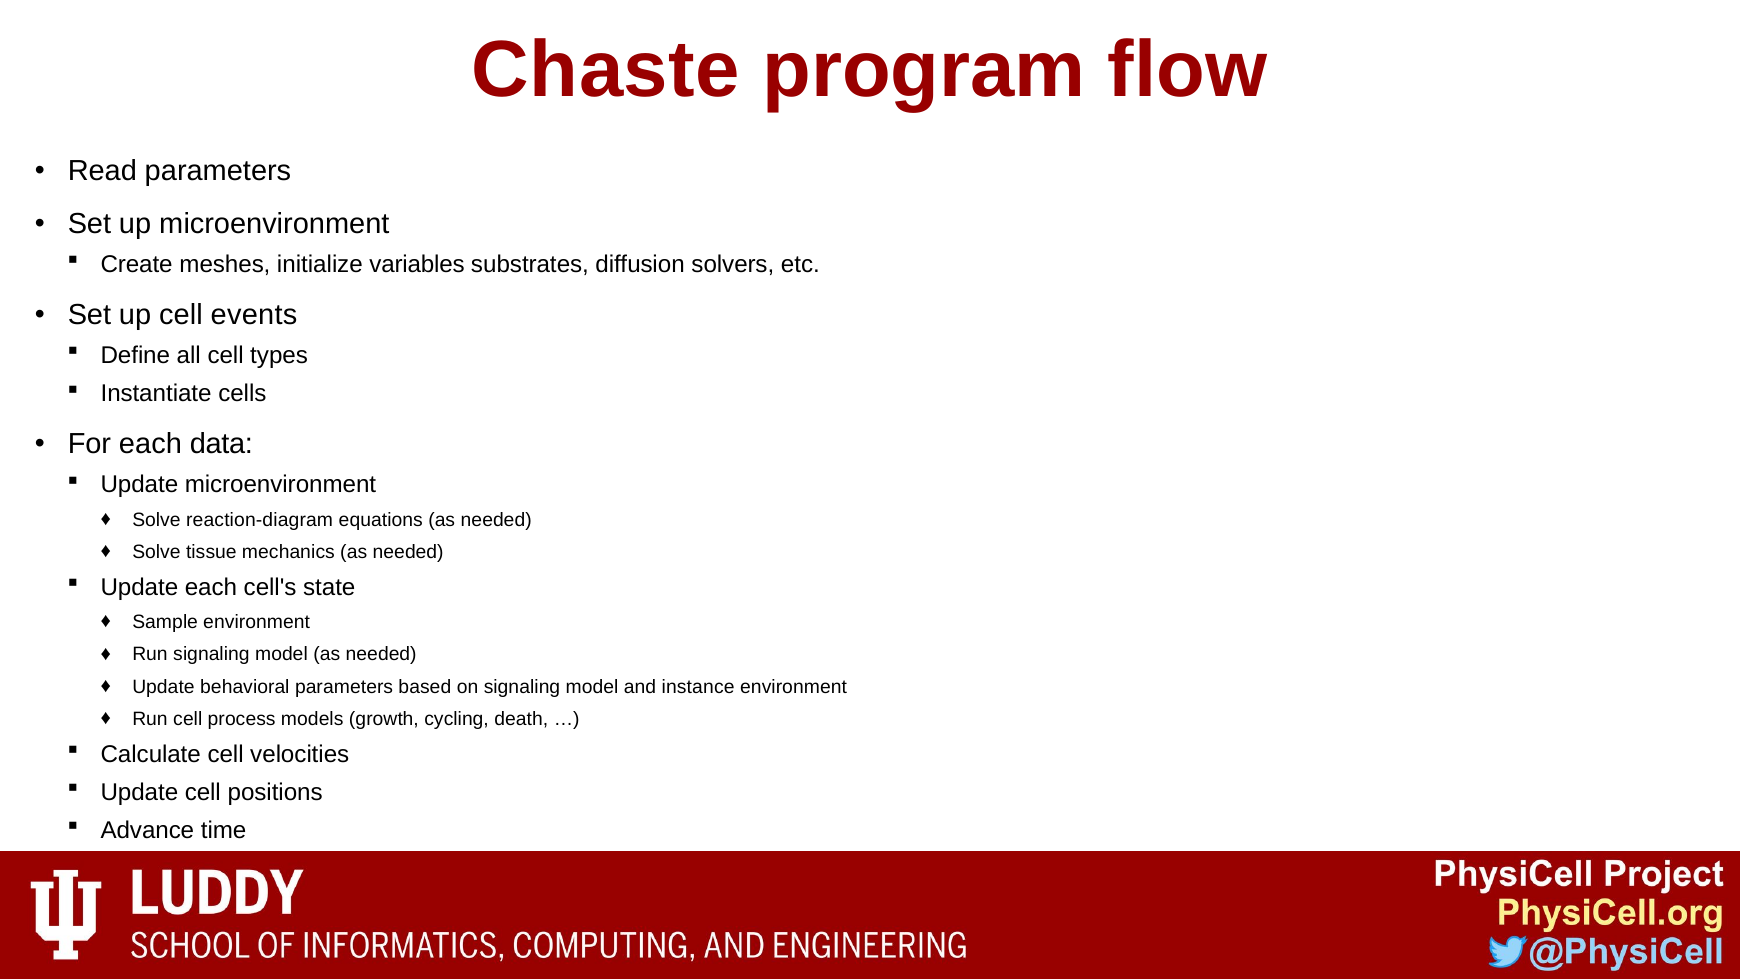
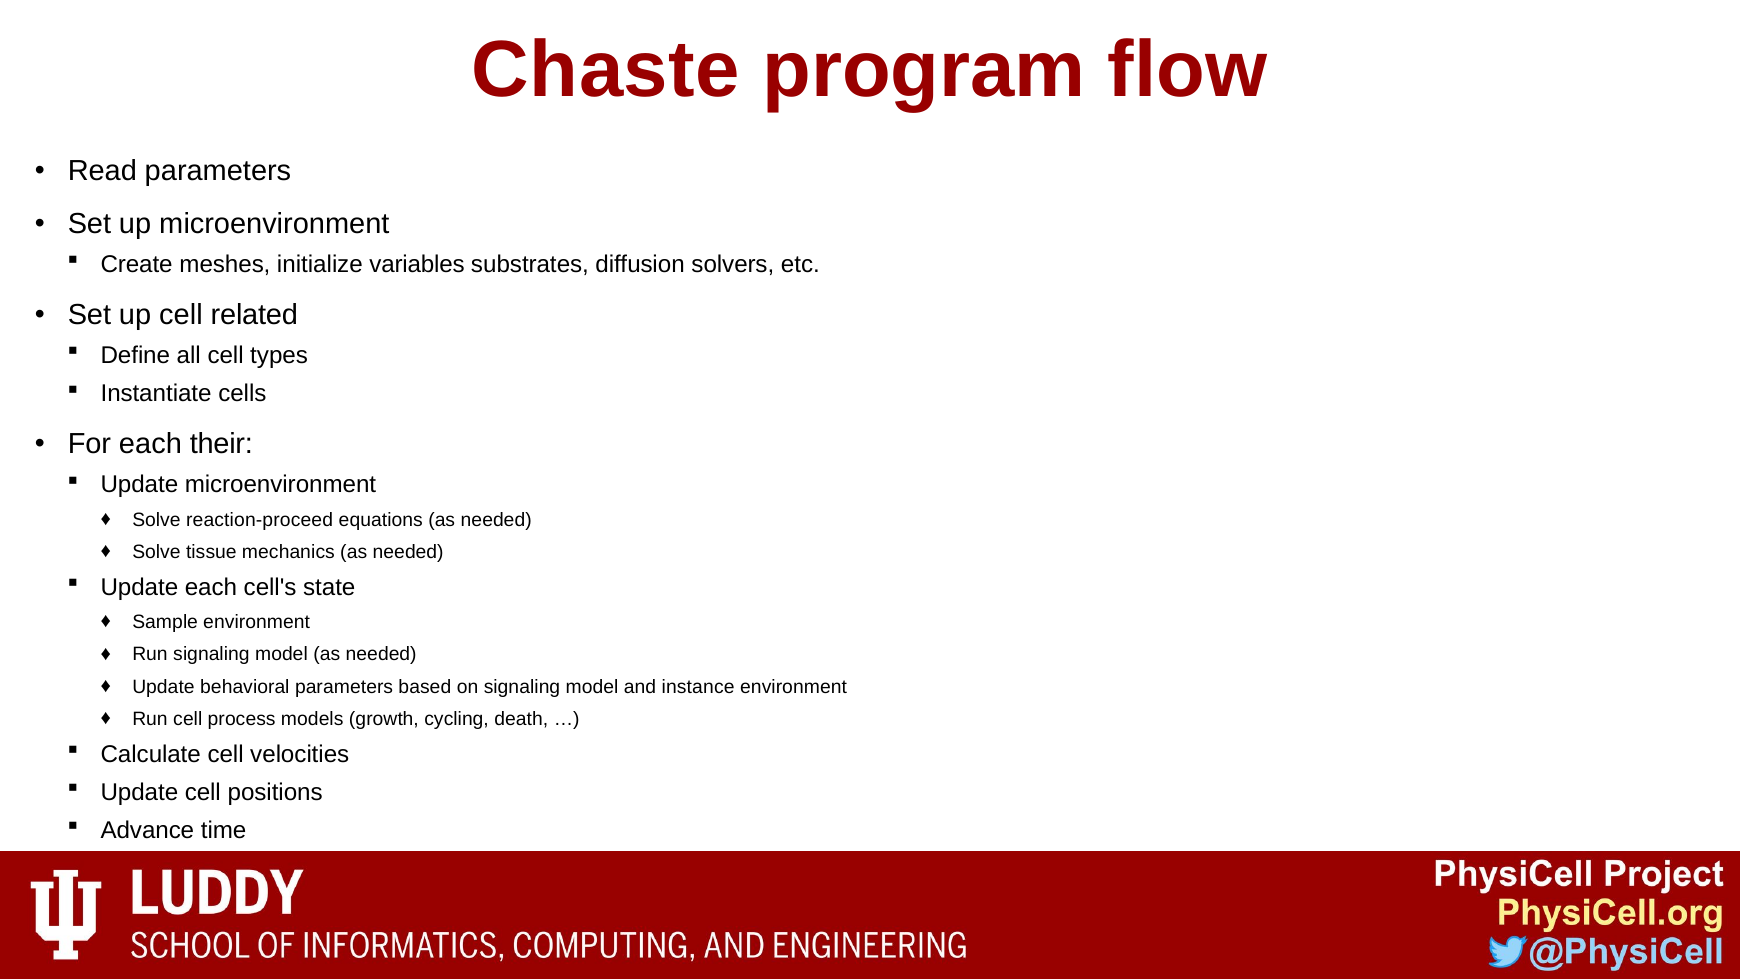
events: events -> related
data: data -> their
reaction-diagram: reaction-diagram -> reaction-proceed
